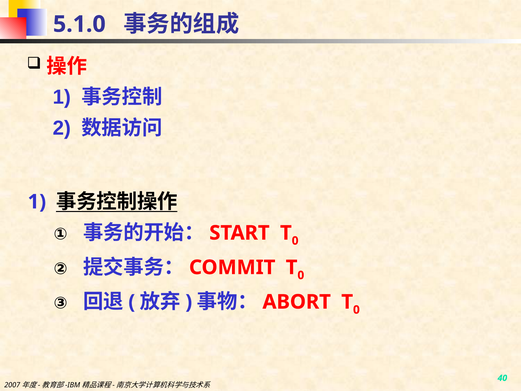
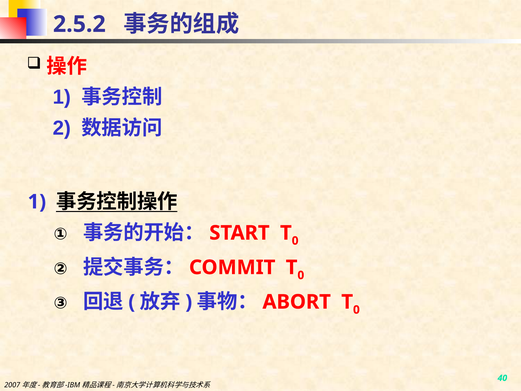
5.1.0: 5.1.0 -> 2.5.2
